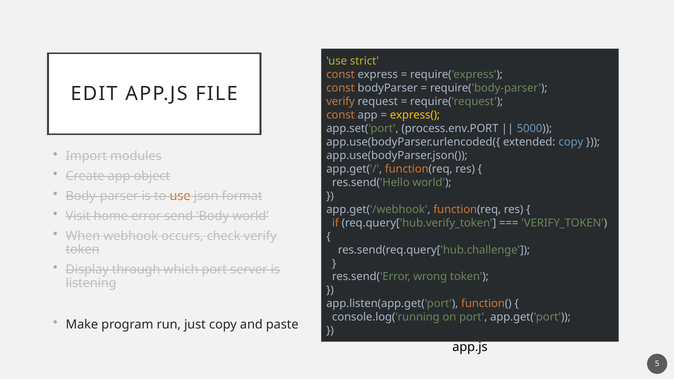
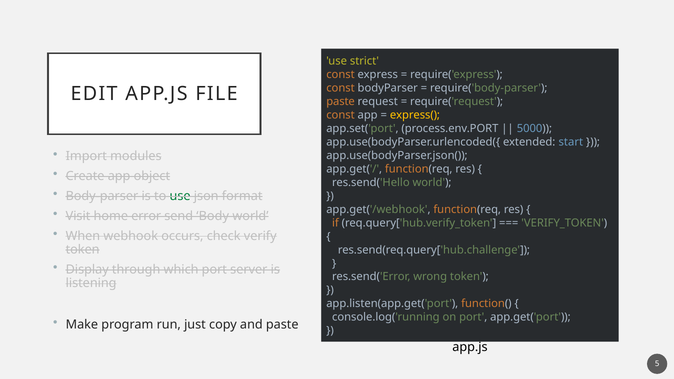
verify at (341, 102): verify -> paste
extended copy: copy -> start
use at (180, 196) colour: orange -> green
